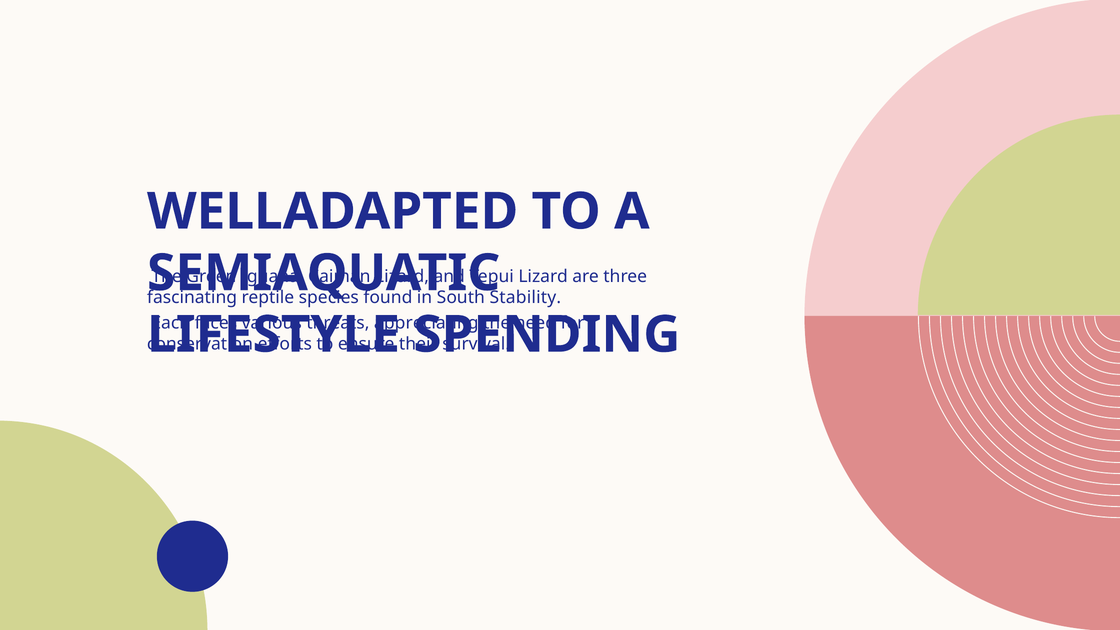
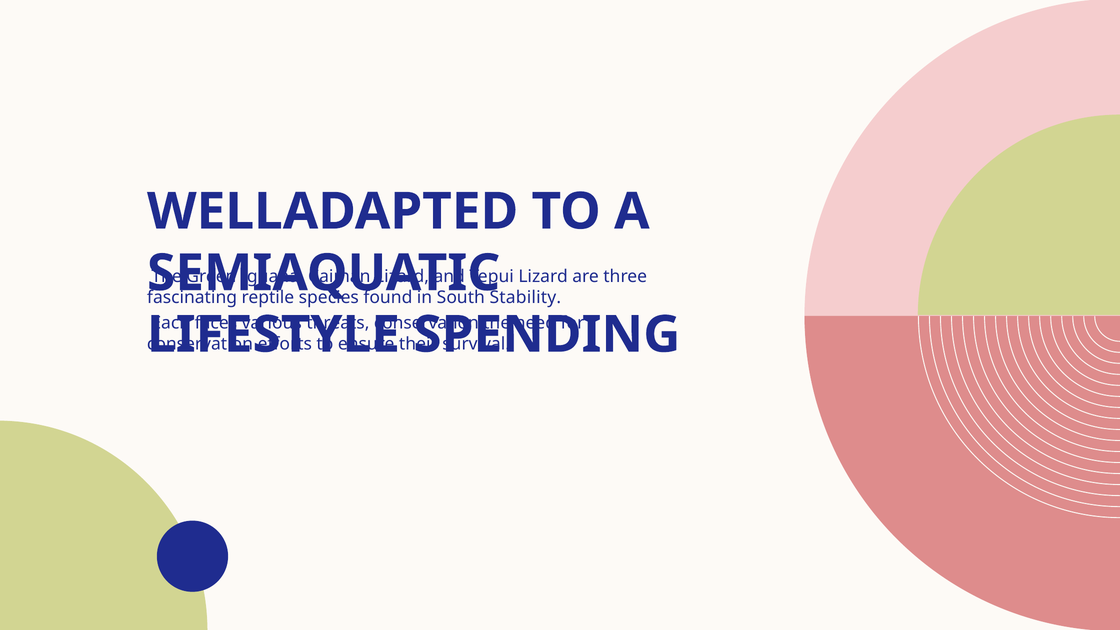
appreciating at (426, 323): appreciating -> conservation
